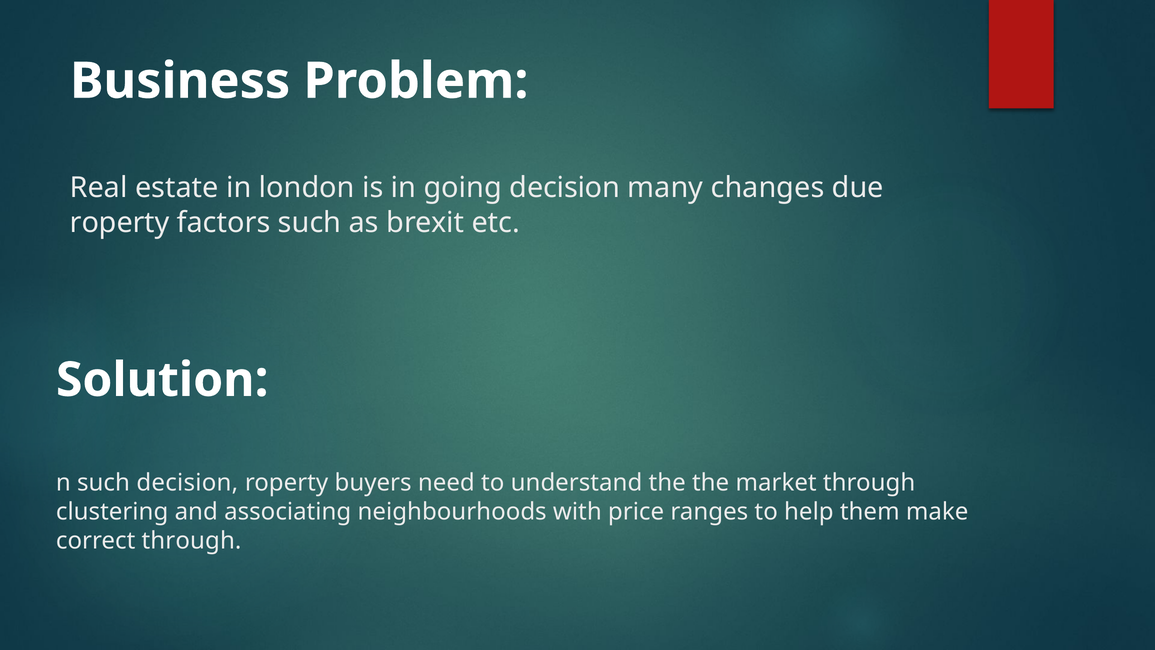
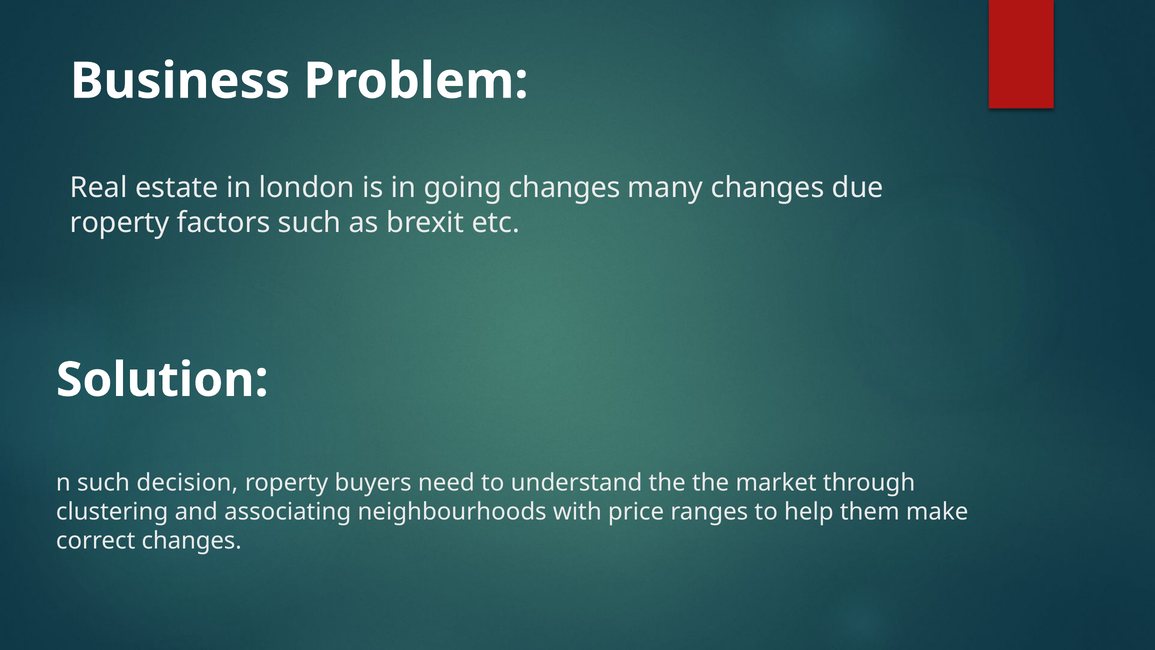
going decision: decision -> changes
correct through: through -> changes
